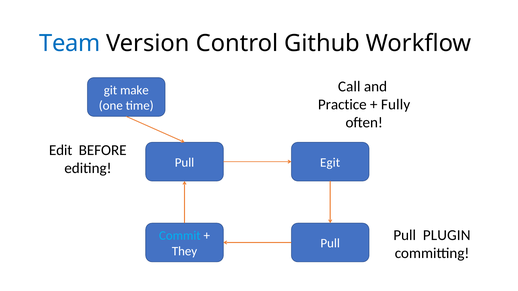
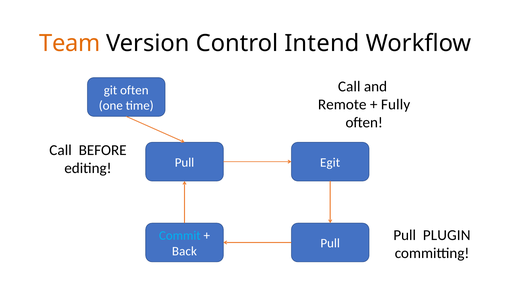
Team colour: blue -> orange
Github: Github -> Intend
git make: make -> often
Practice: Practice -> Remote
Edit at (61, 150): Edit -> Call
They: They -> Back
